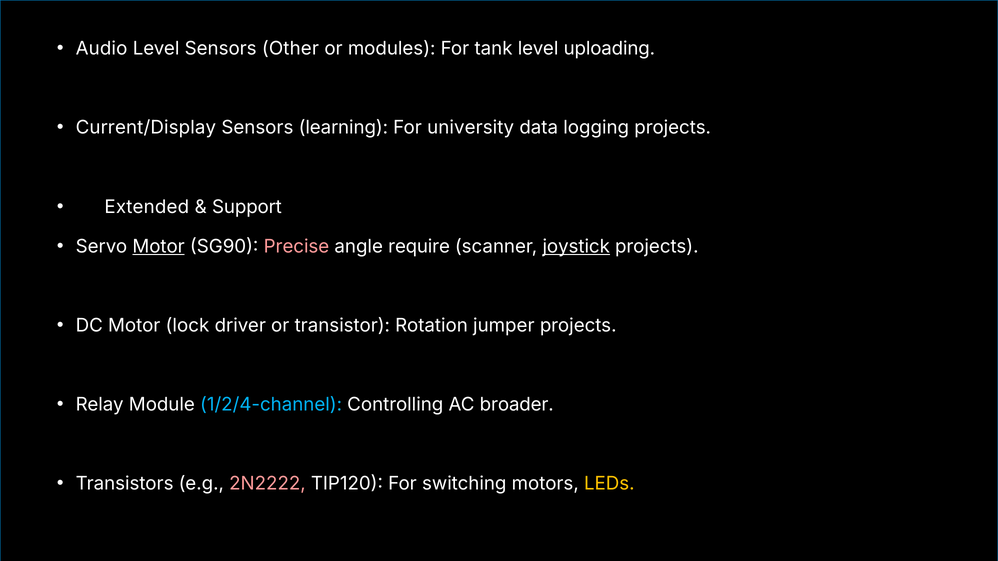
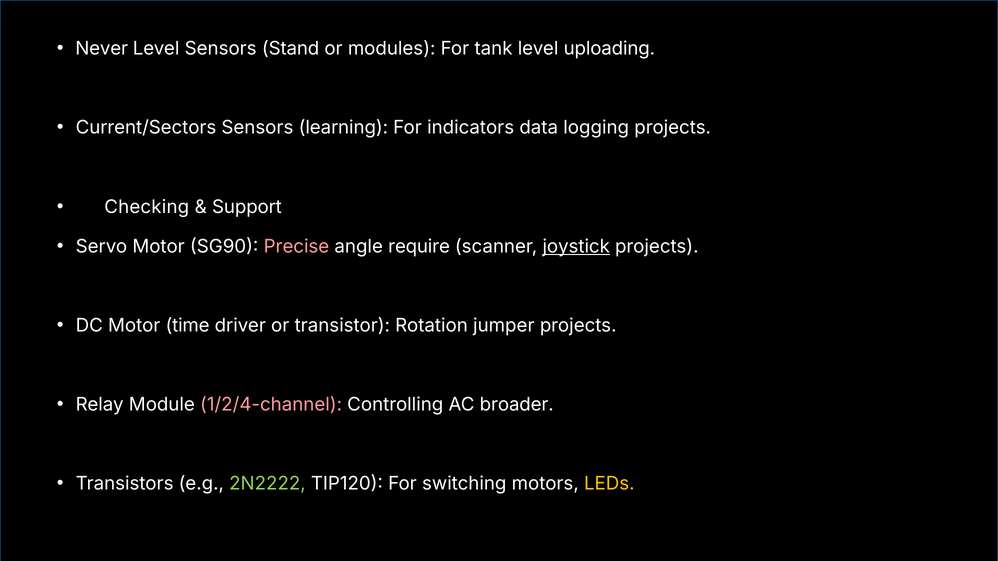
Audio: Audio -> Never
Other: Other -> Stand
Current/Display: Current/Display -> Current/Sectors
university: university -> indicators
Extended: Extended -> Checking
Motor at (159, 247) underline: present -> none
lock: lock -> time
1/2/4-channel colour: light blue -> pink
2N2222 colour: pink -> light green
